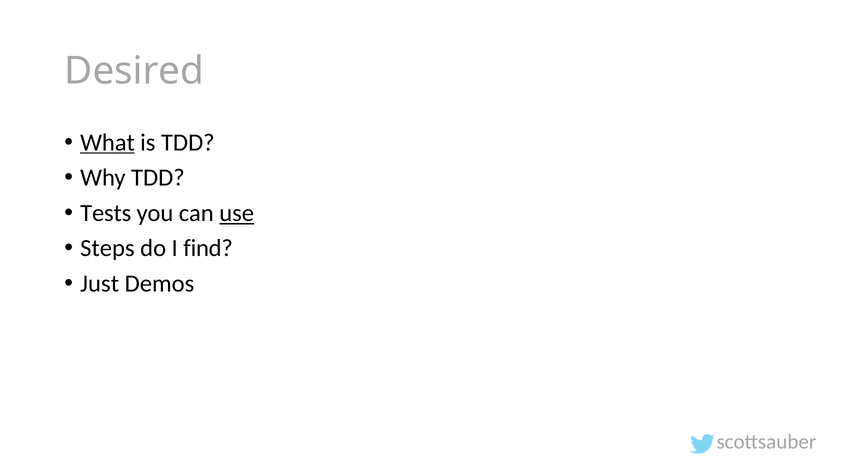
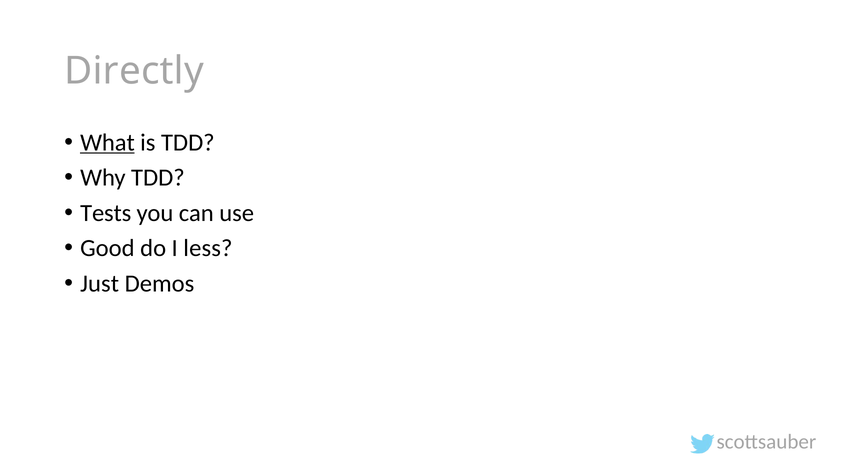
Desired: Desired -> Directly
use underline: present -> none
Steps: Steps -> Good
find: find -> less
